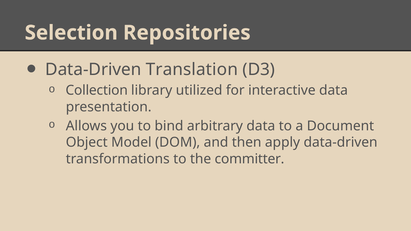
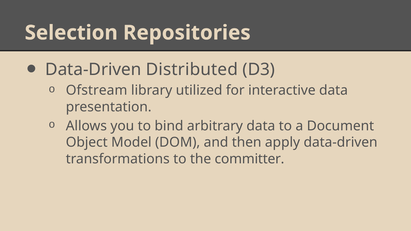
Translation: Translation -> Distributed
Collection: Collection -> Ofstream
